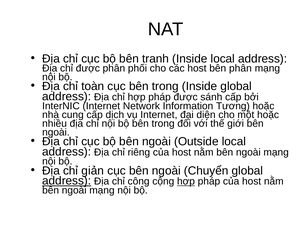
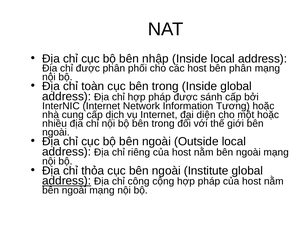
tranh: tranh -> nhập
giản: giản -> thỏa
Chuyển: Chuyển -> Institute
hợp at (186, 182) underline: present -> none
